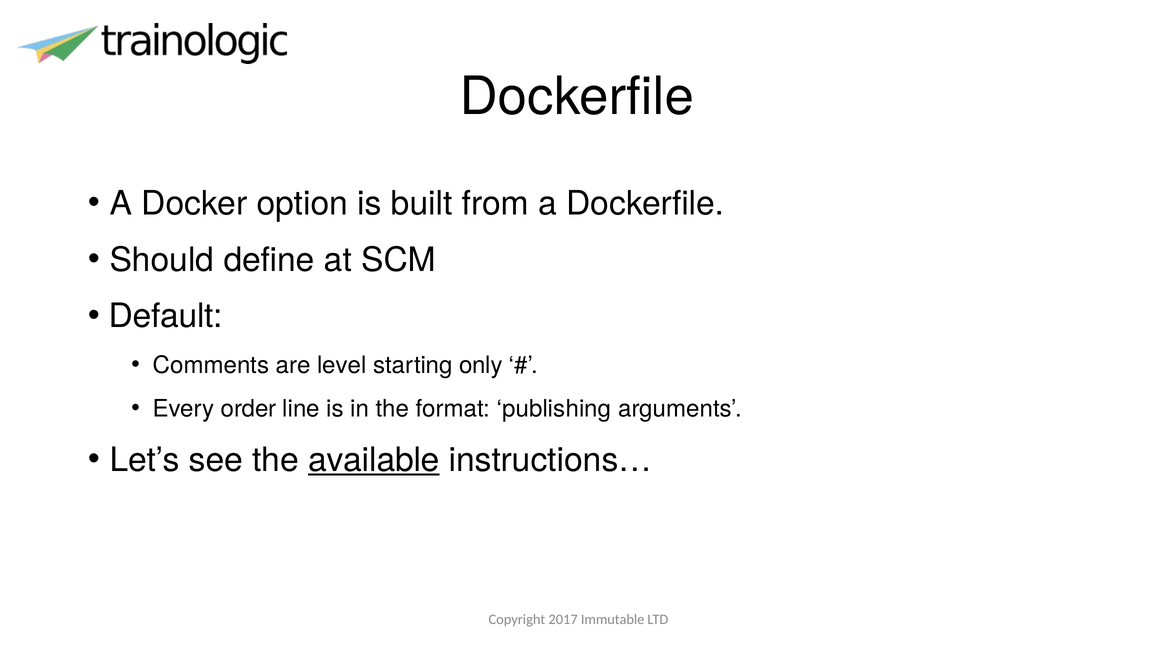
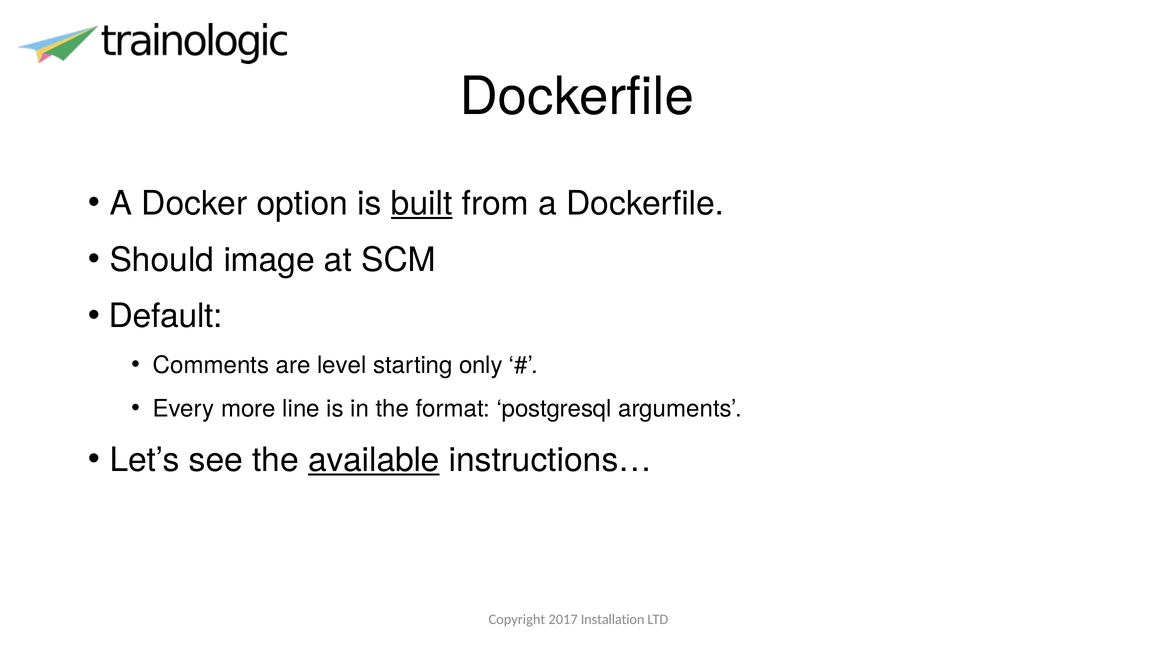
built underline: none -> present
define: define -> image
order: order -> more
publishing: publishing -> postgresql
Immutable: Immutable -> Installation
